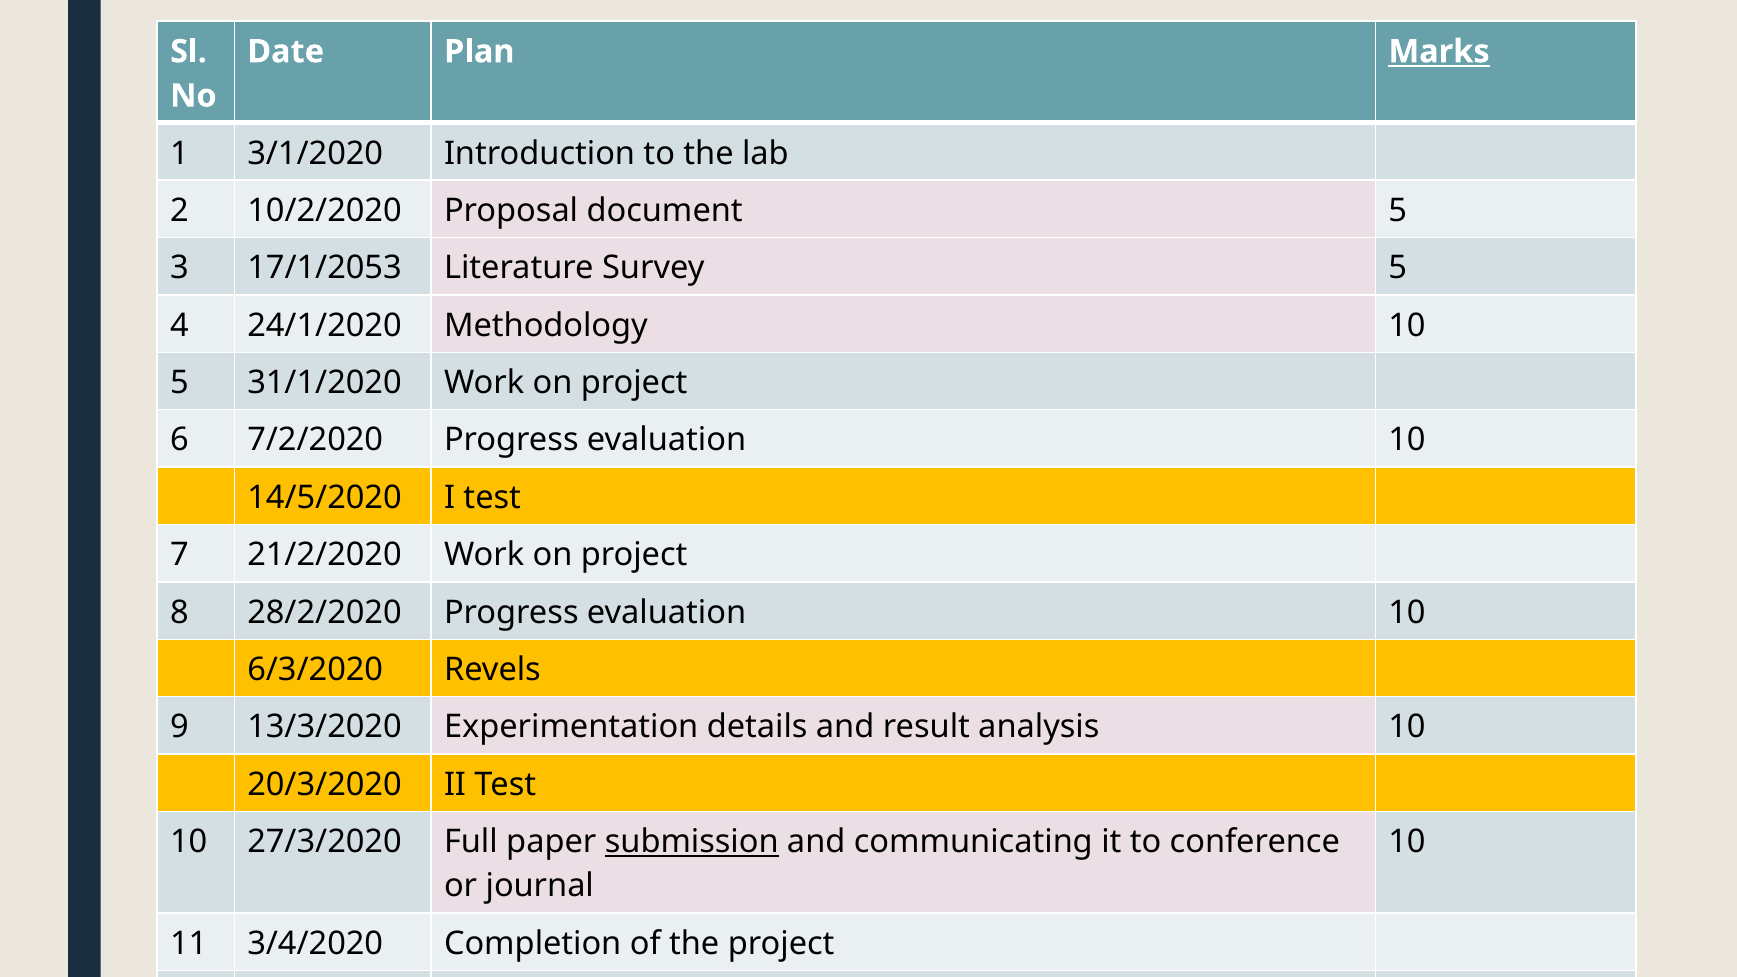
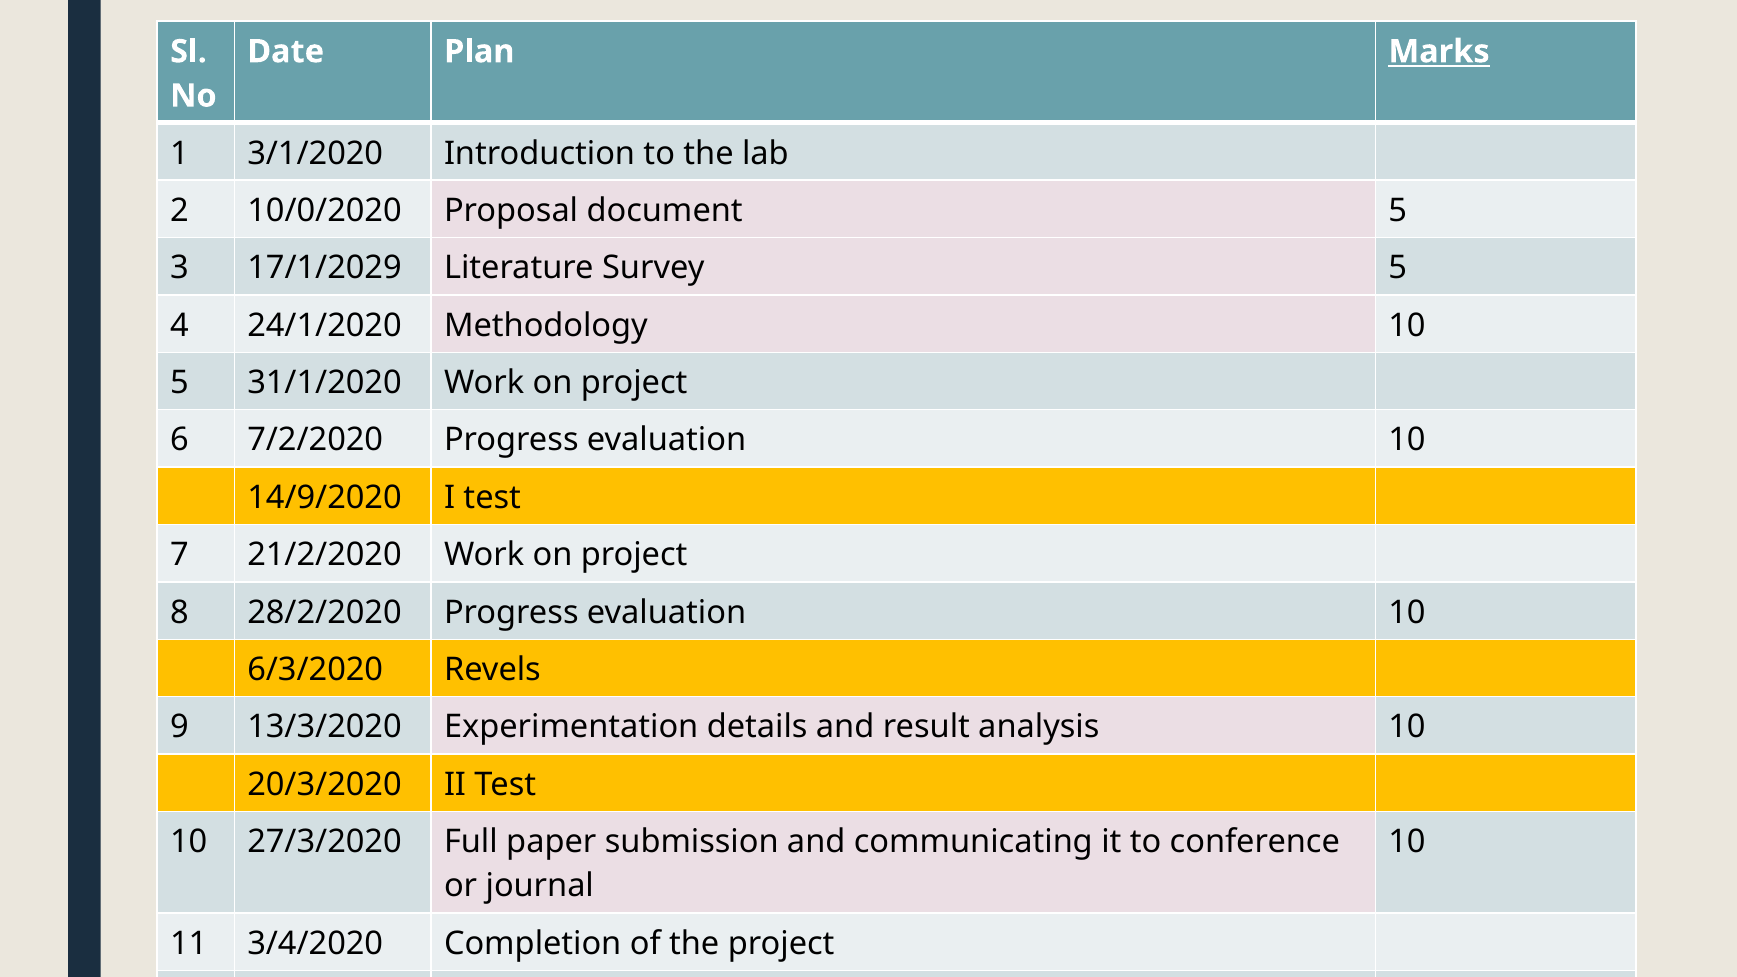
10/2/2020: 10/2/2020 -> 10/0/2020
17/1/2053: 17/1/2053 -> 17/1/2029
14/5/2020: 14/5/2020 -> 14/9/2020
submission underline: present -> none
